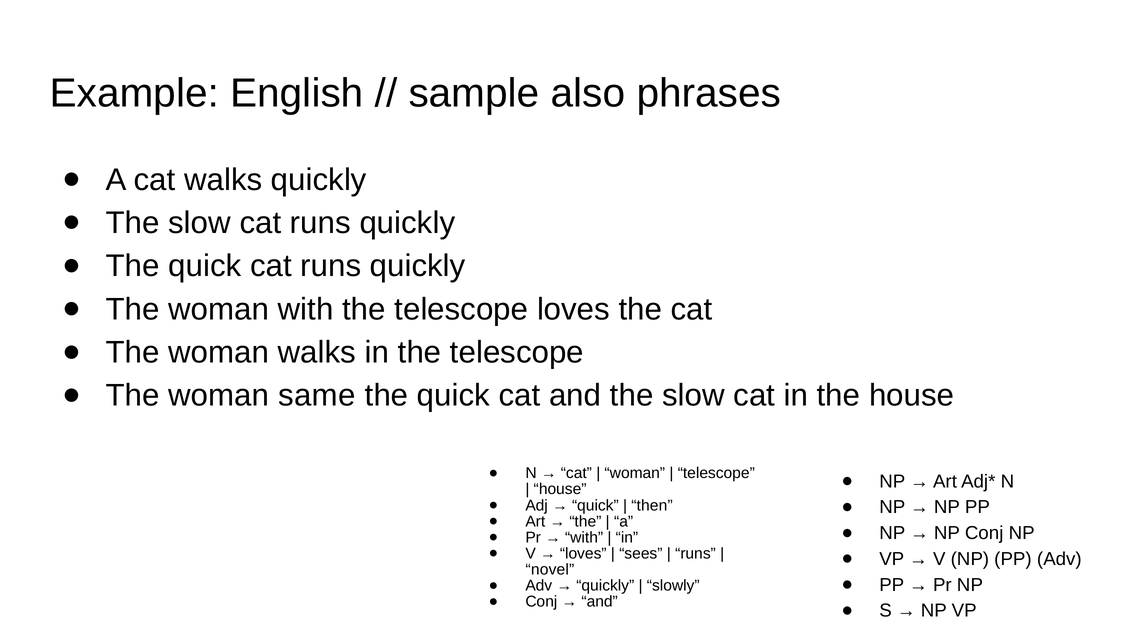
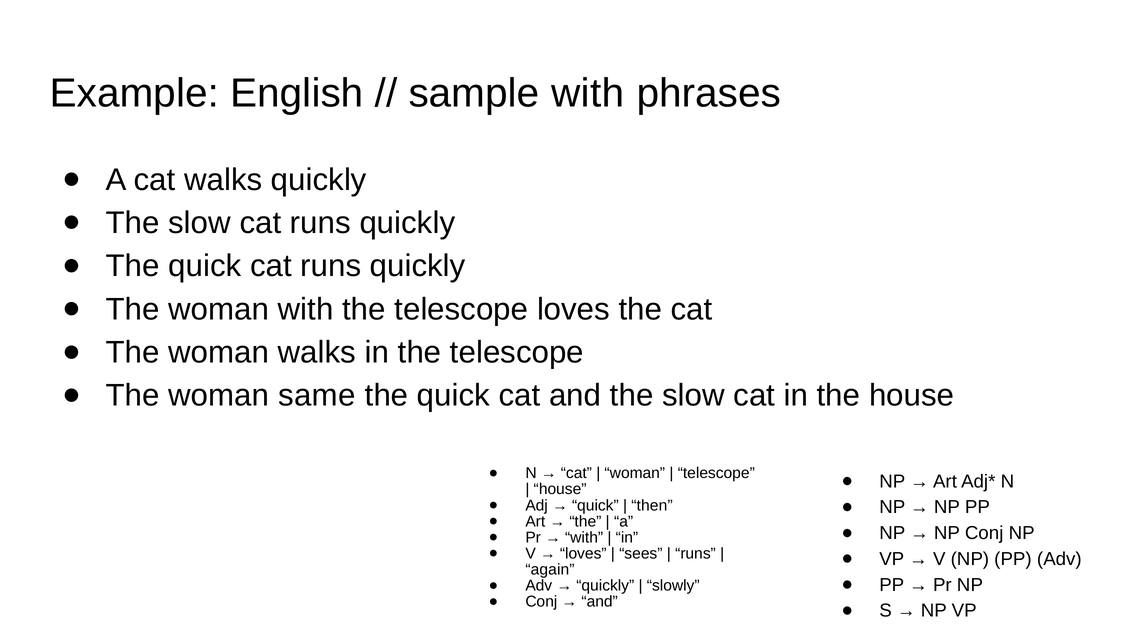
sample also: also -> with
novel: novel -> again
